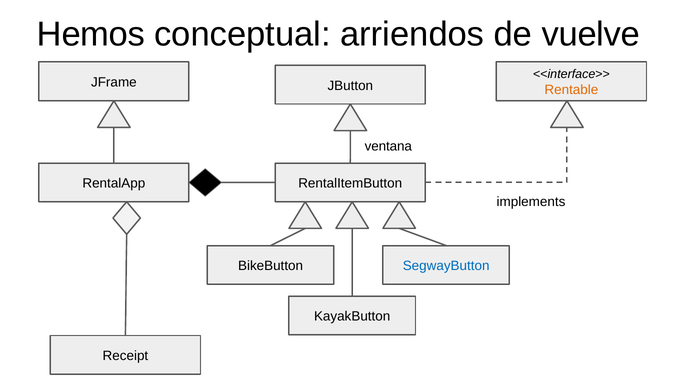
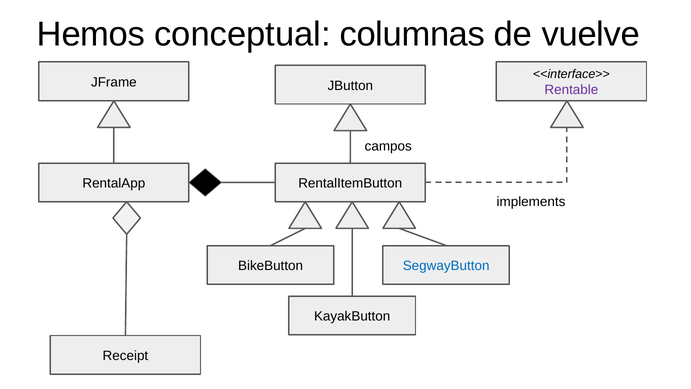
arriendos: arriendos -> columnas
Rentable colour: orange -> purple
ventana: ventana -> campos
